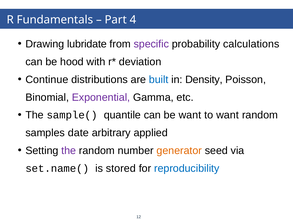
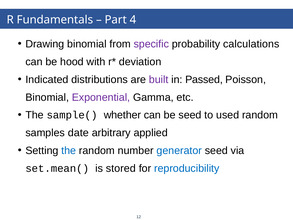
Drawing lubridate: lubridate -> binomial
Continue: Continue -> Indicated
built colour: blue -> purple
Density: Density -> Passed
quantile: quantile -> whether
be want: want -> seed
to want: want -> used
the at (69, 150) colour: purple -> blue
generator colour: orange -> blue
set.name(: set.name( -> set.mean(
